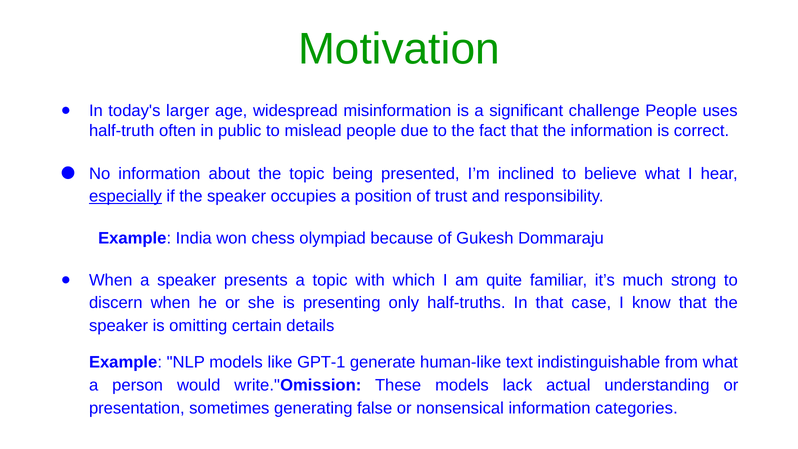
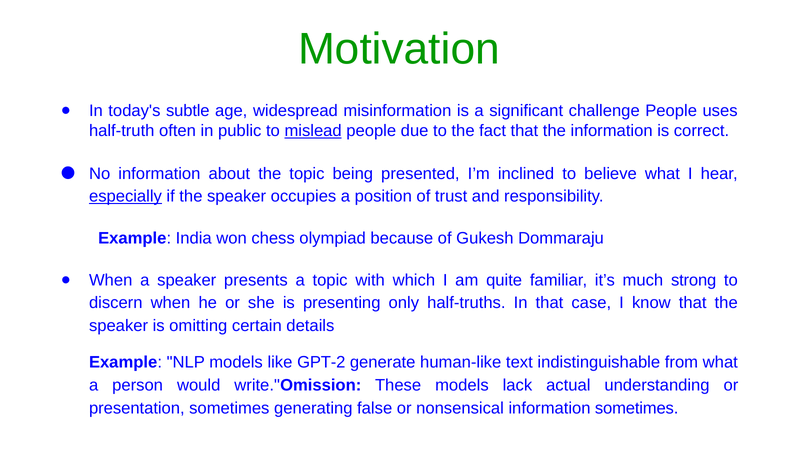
larger: larger -> subtle
mislead underline: none -> present
GPT-1: GPT-1 -> GPT-2
information categories: categories -> sometimes
